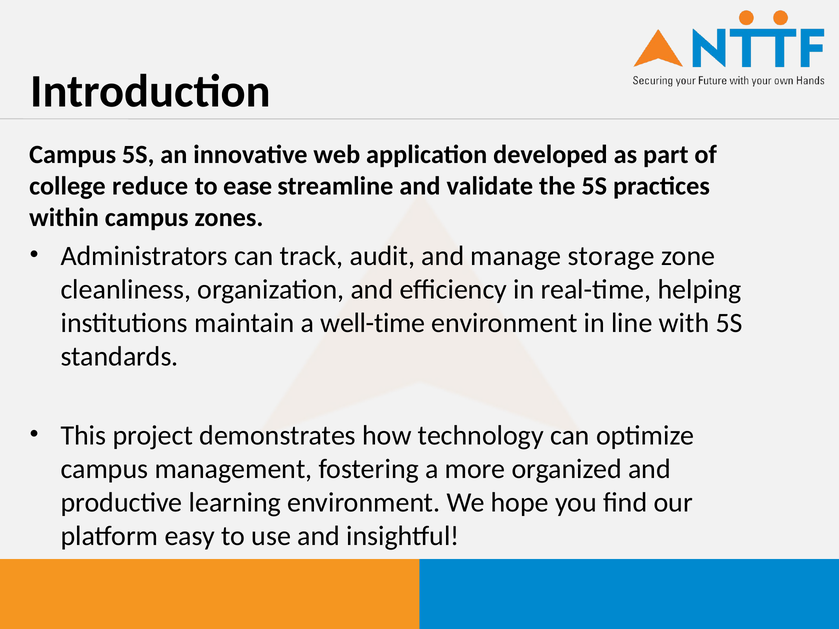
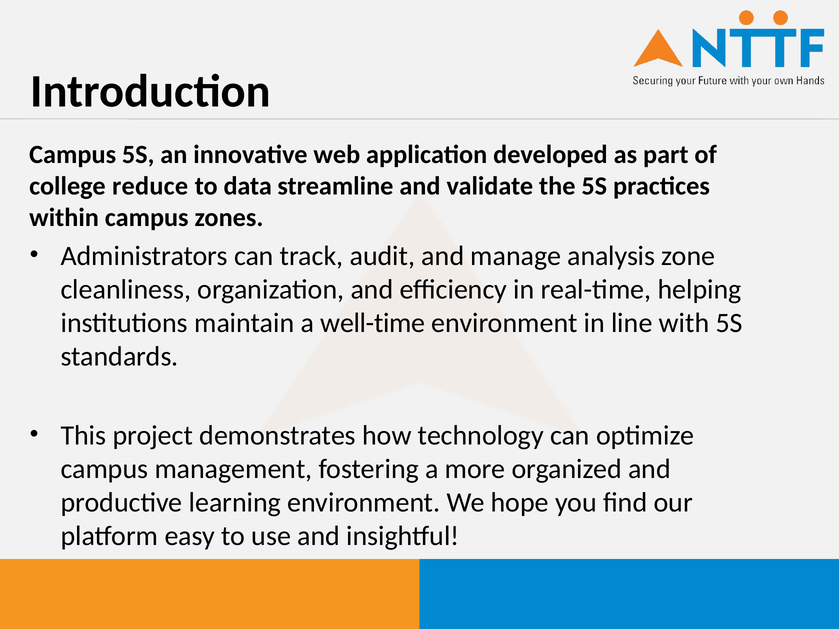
ease: ease -> data
storage: storage -> analysis
